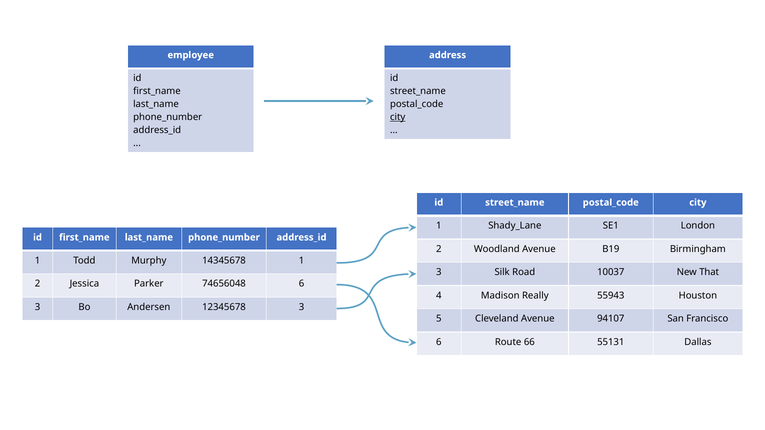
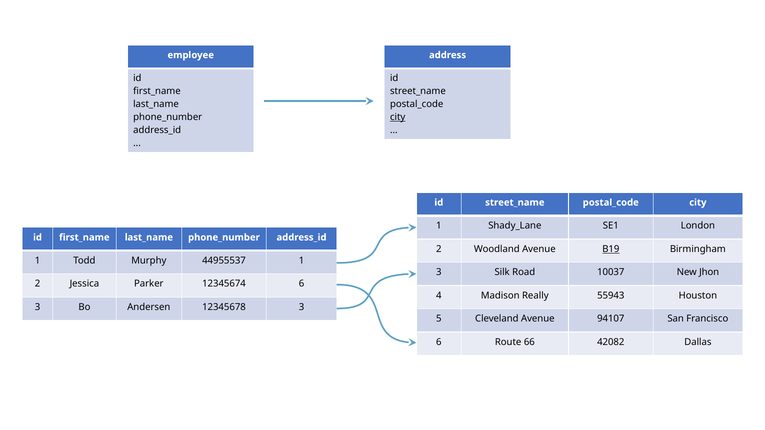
B19 underline: none -> present
14345678: 14345678 -> 44955537
That: That -> Jhon
74656048: 74656048 -> 12345674
55131: 55131 -> 42082
